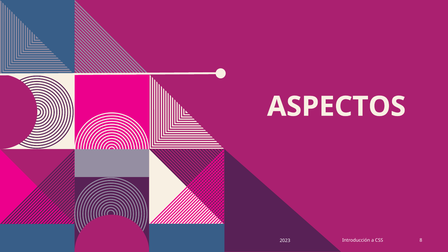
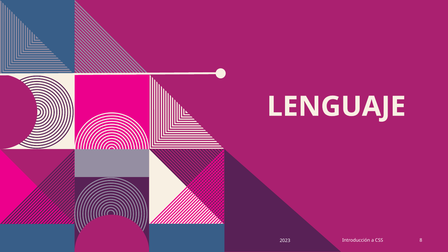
ASPECTOS: ASPECTOS -> LENGUAJE
